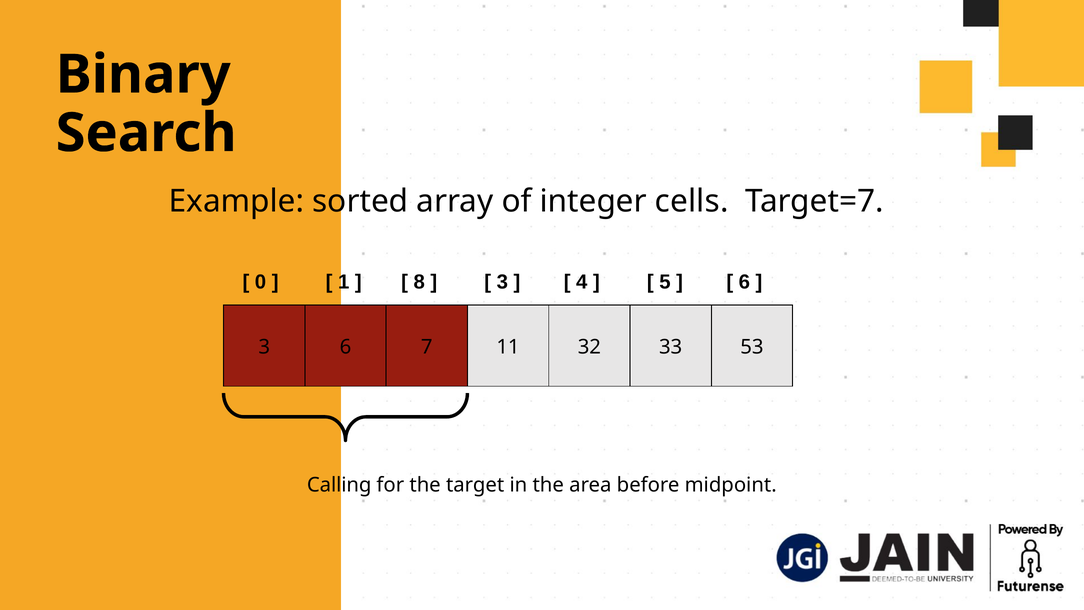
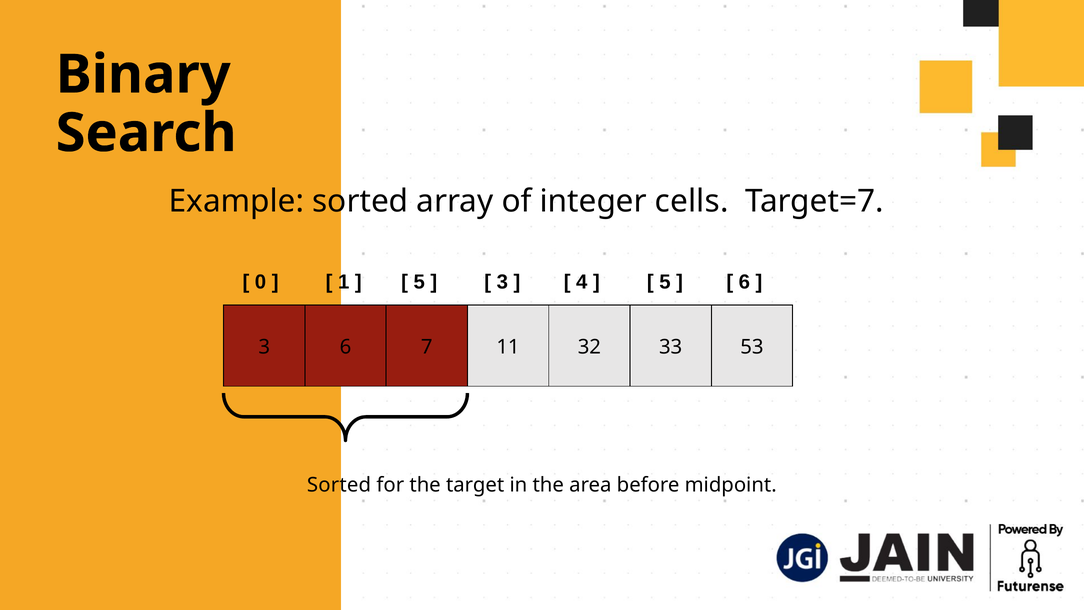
8 at (419, 282): 8 -> 5
Calling at (339, 485): Calling -> Sorted
